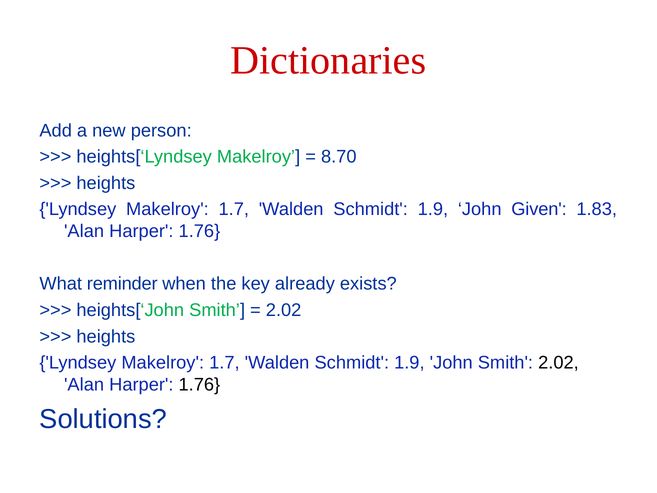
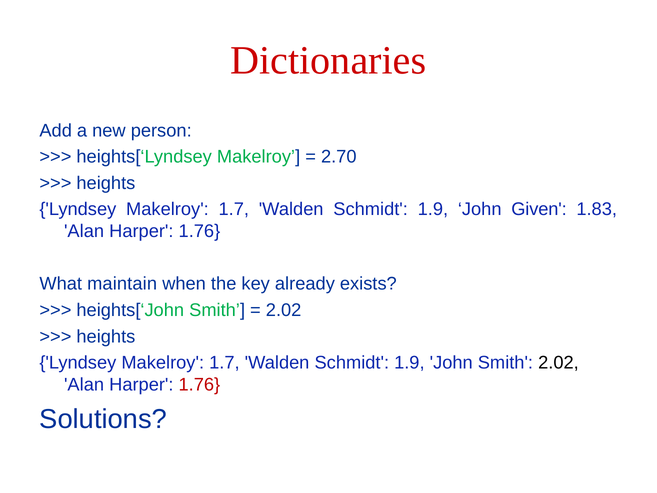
8.70: 8.70 -> 2.70
reminder: reminder -> maintain
1.76 at (199, 385) colour: black -> red
